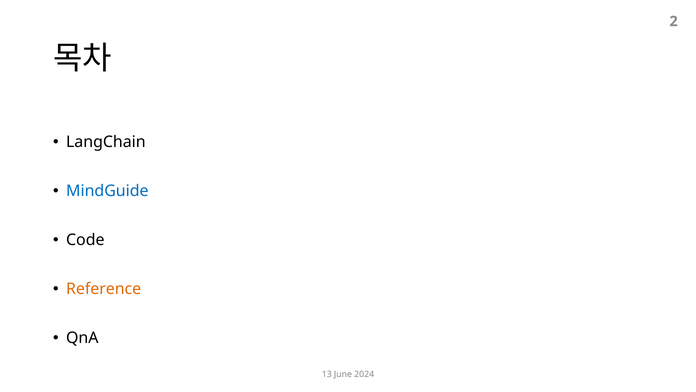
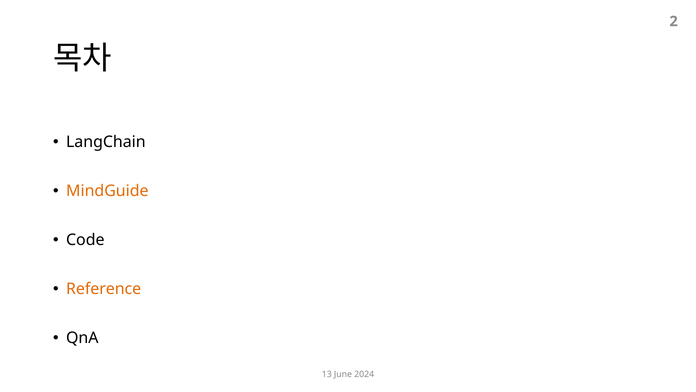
MindGuide colour: blue -> orange
